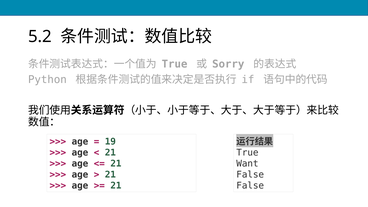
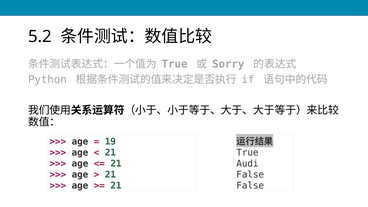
Want: Want -> Audi
